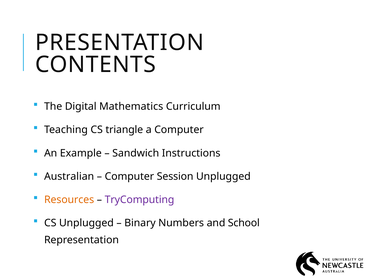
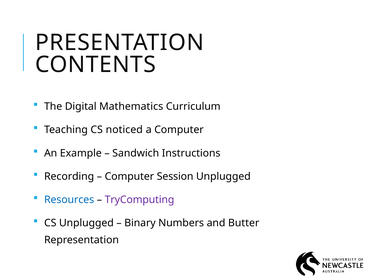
triangle: triangle -> noticed
Australian: Australian -> Recording
Resources colour: orange -> blue
School: School -> Butter
